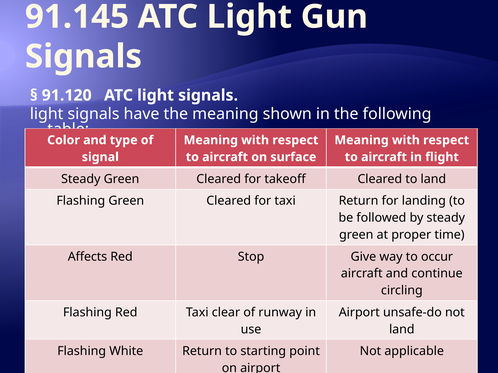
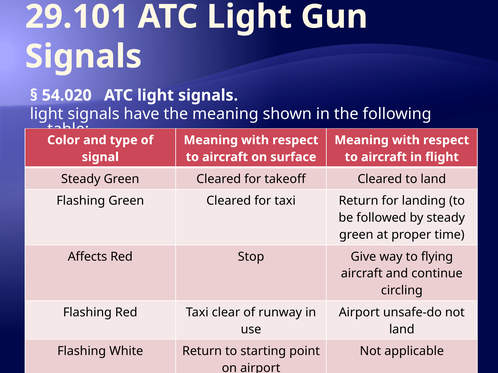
91.145: 91.145 -> 29.101
91.120: 91.120 -> 54.020
occur: occur -> flying
